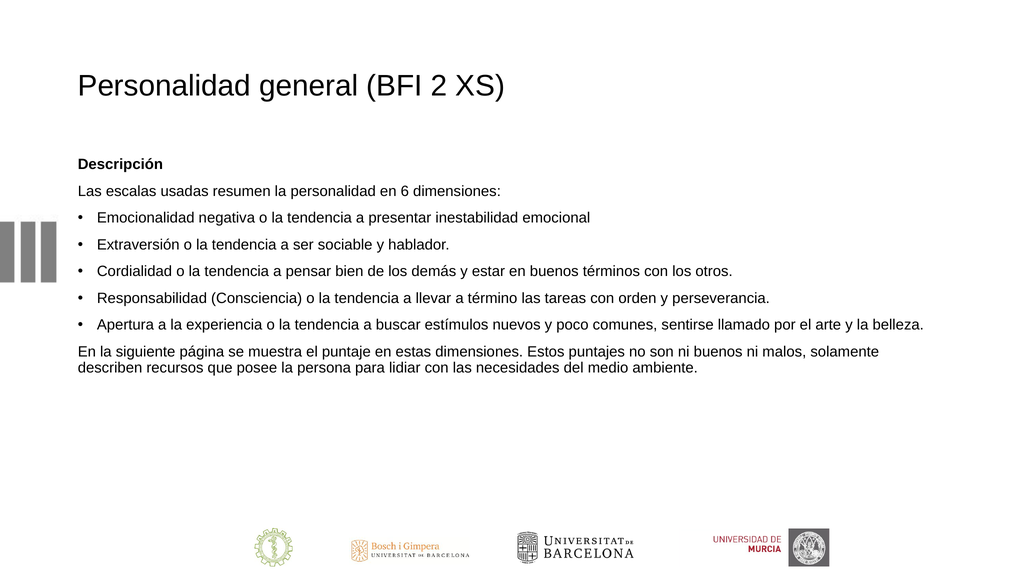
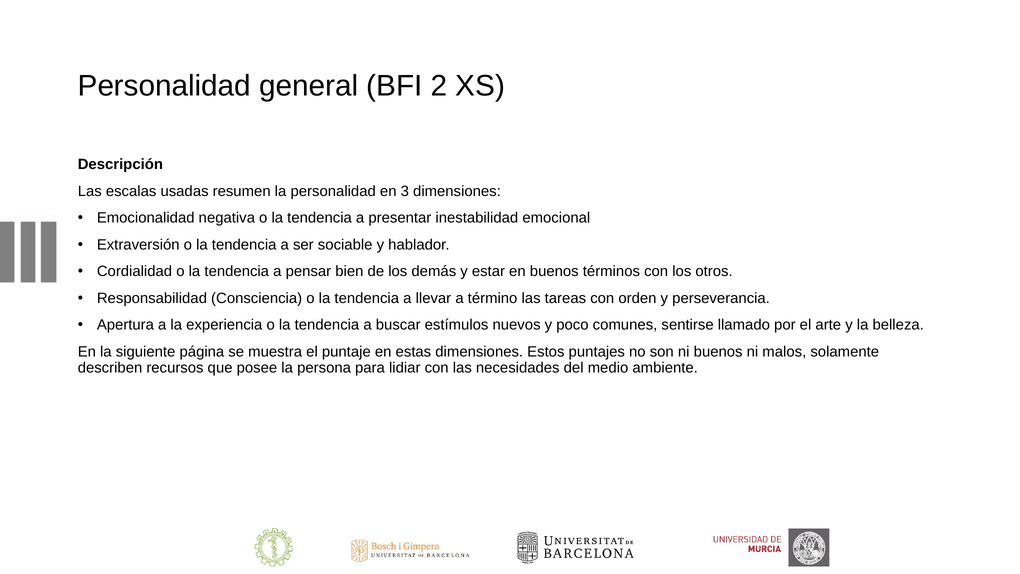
6: 6 -> 3
